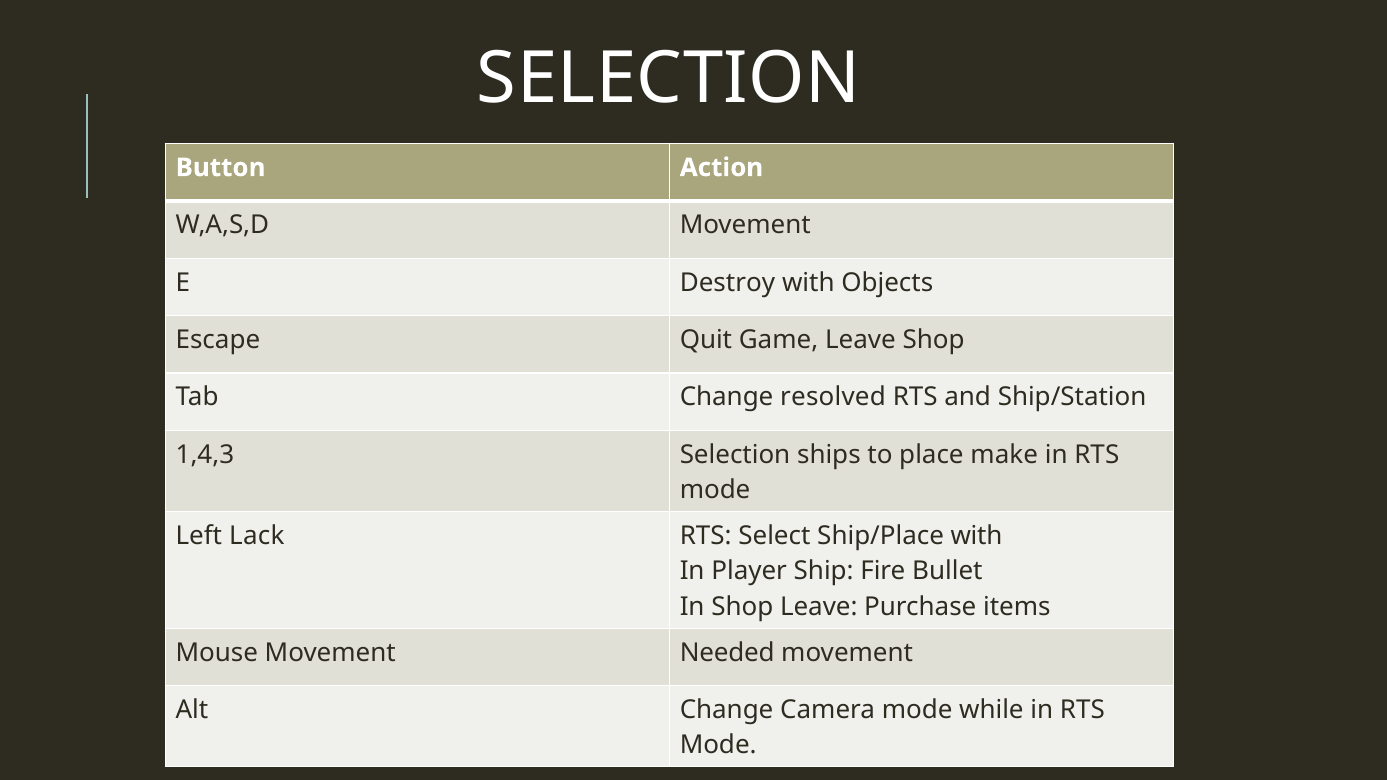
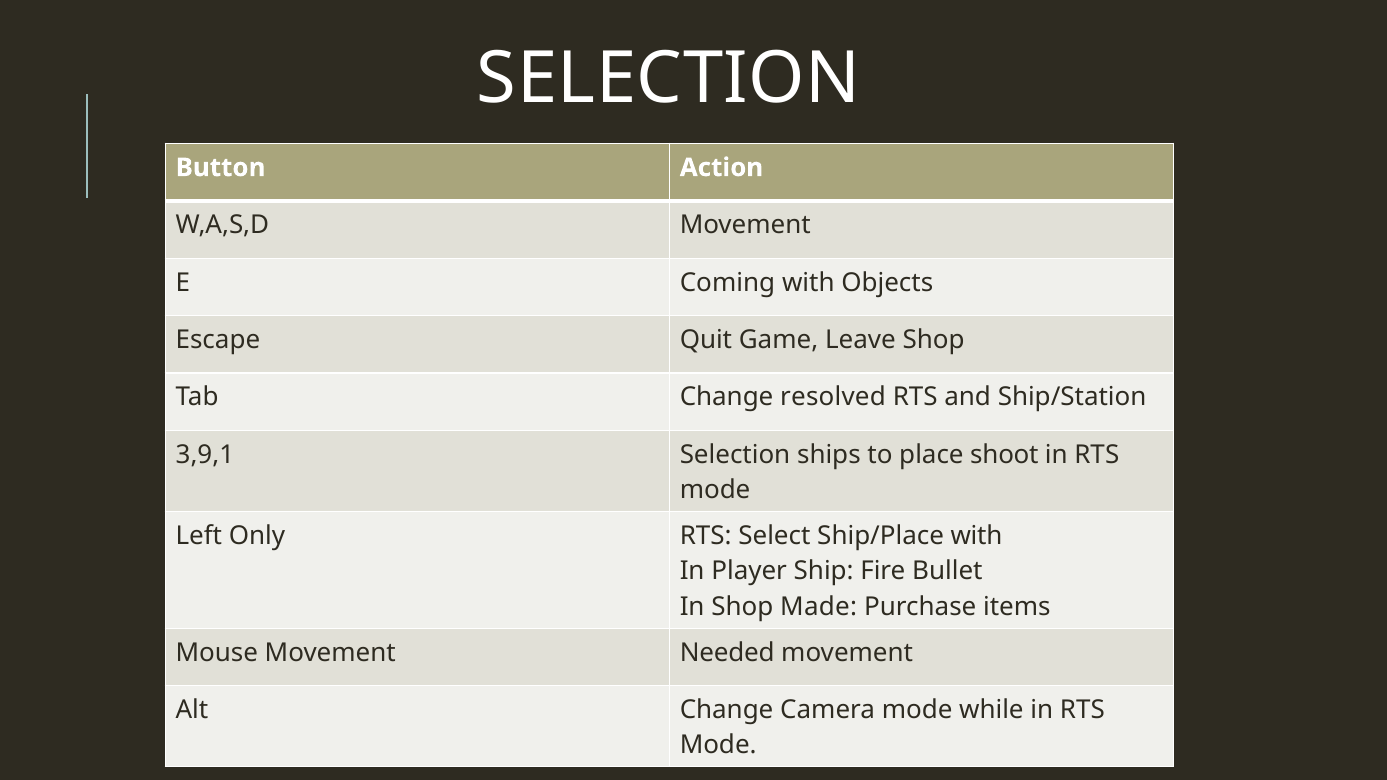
Destroy: Destroy -> Coming
1,4,3: 1,4,3 -> 3,9,1
make: make -> shoot
Lack: Lack -> Only
Shop Leave: Leave -> Made
